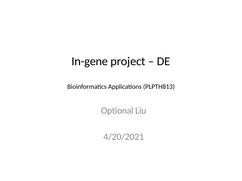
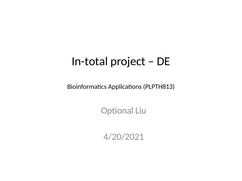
In-gene: In-gene -> In-total
